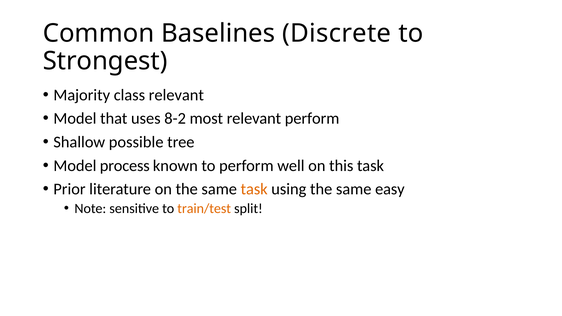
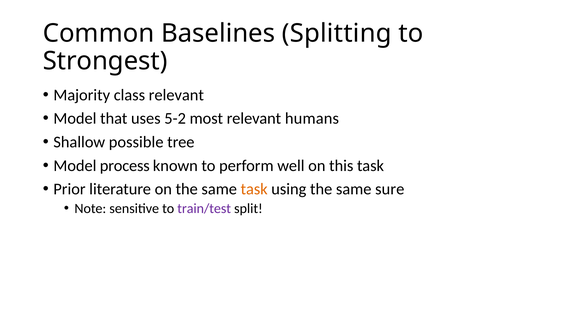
Discrete: Discrete -> Splitting
8-2: 8-2 -> 5-2
relevant perform: perform -> humans
easy: easy -> sure
train/test colour: orange -> purple
